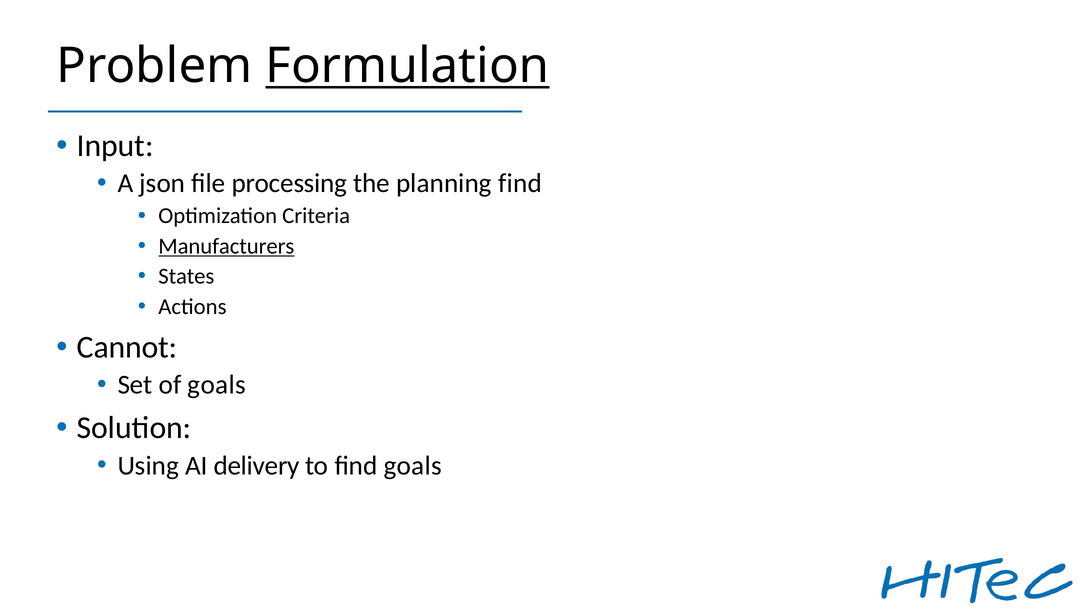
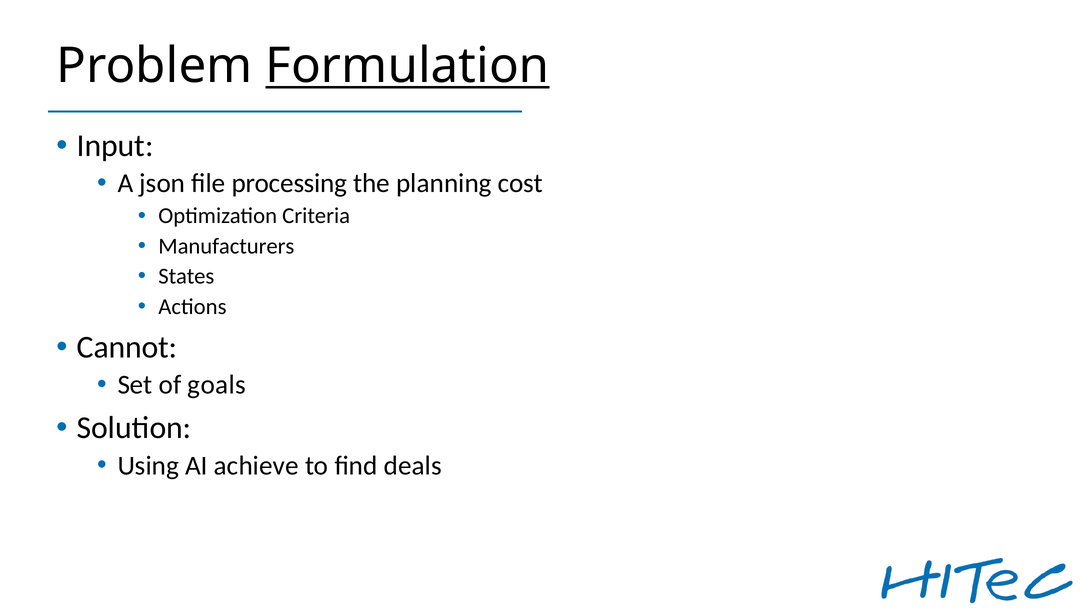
planning find: find -> cost
Manufacturers underline: present -> none
delivery: delivery -> achieve
find goals: goals -> deals
